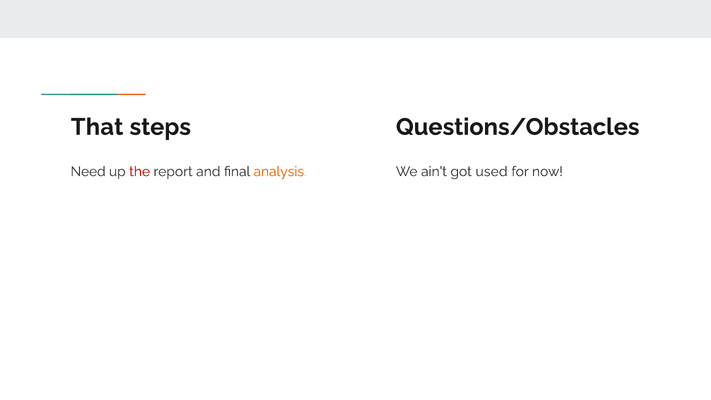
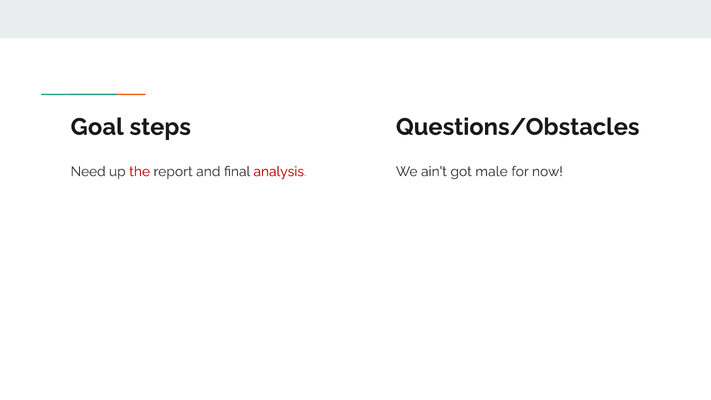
That: That -> Goal
analysis colour: orange -> red
used: used -> male
